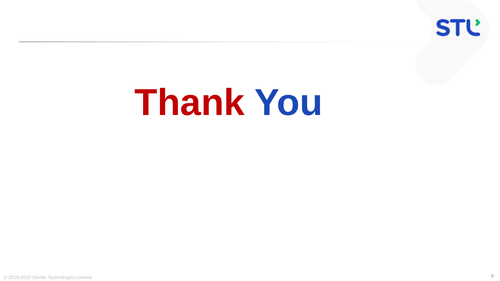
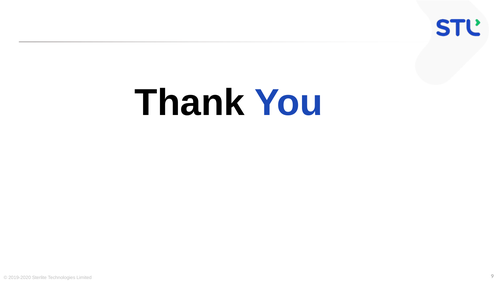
Thank colour: red -> black
